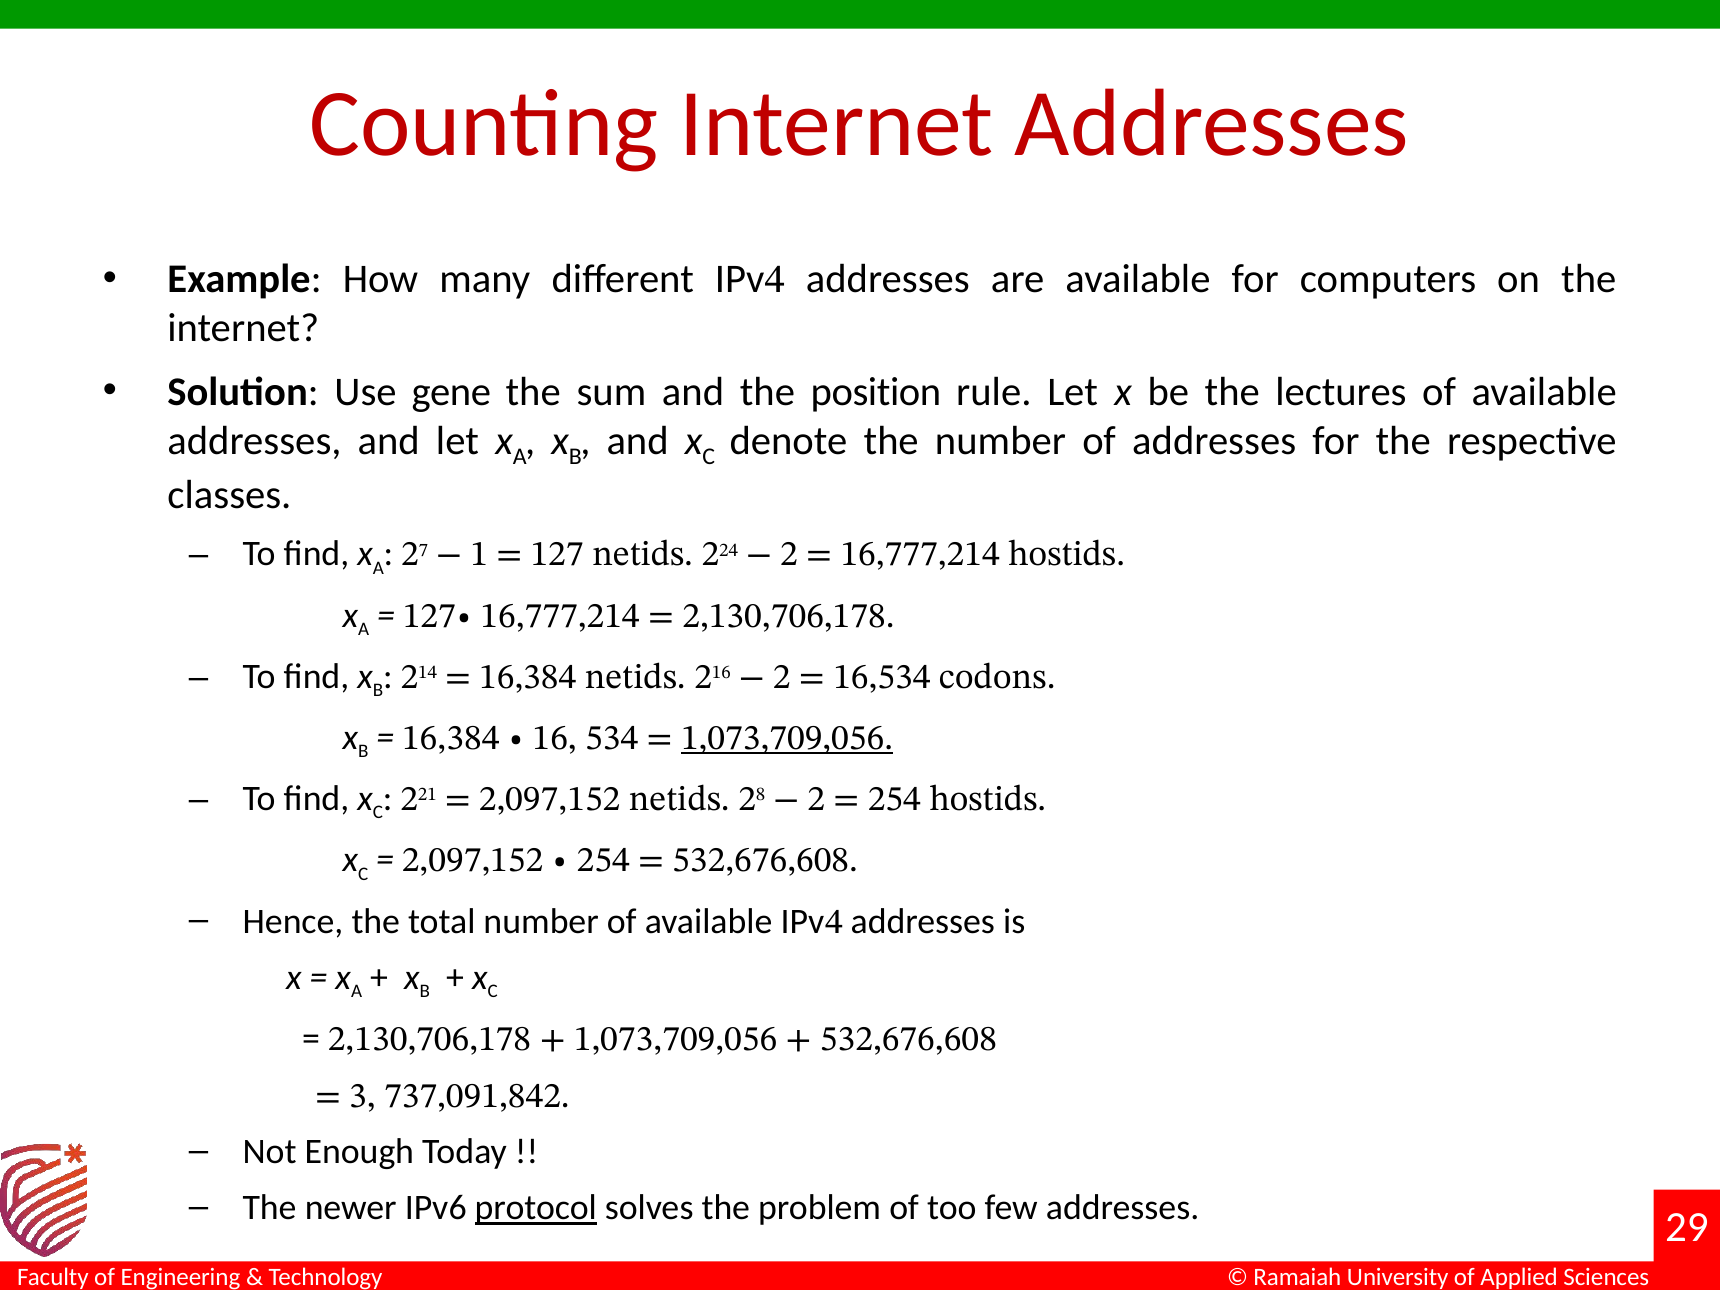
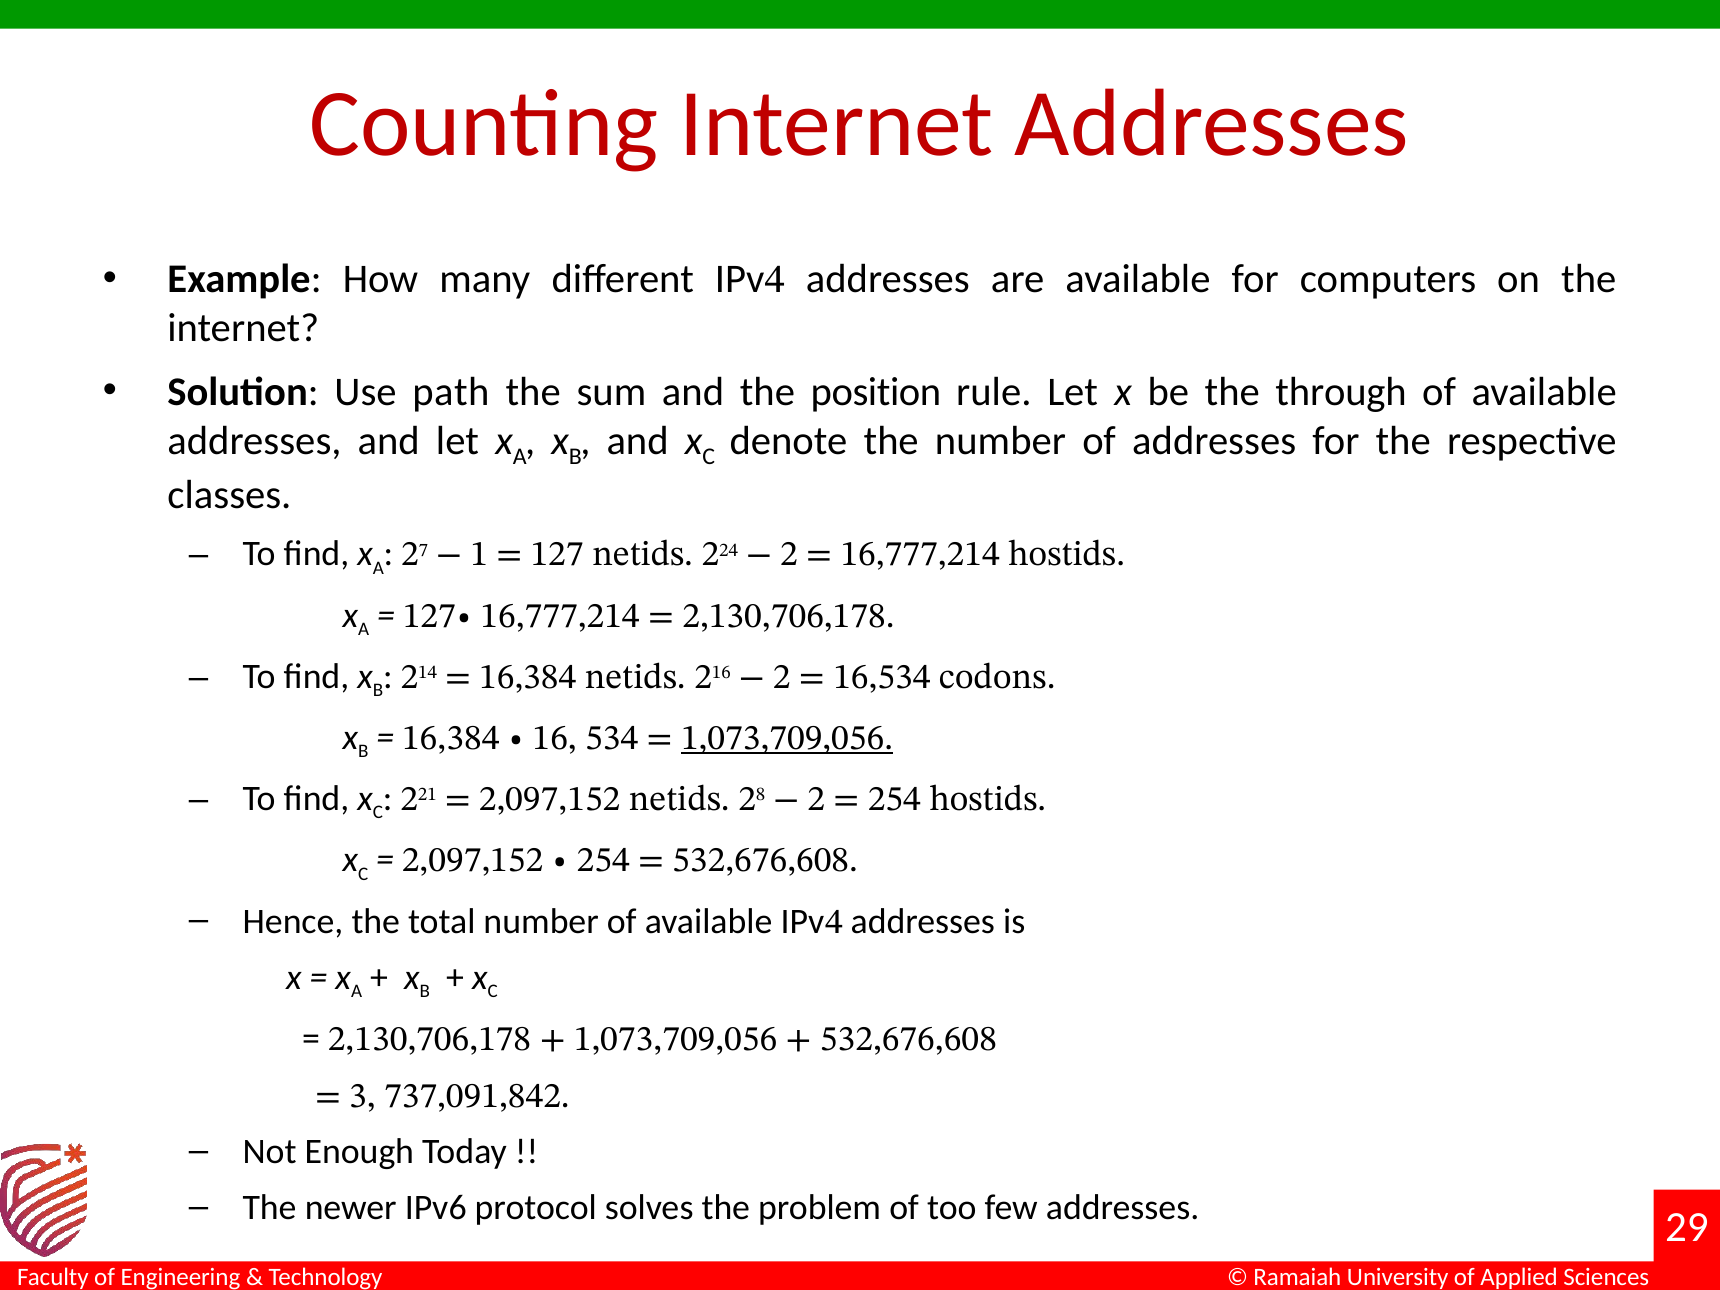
gene: gene -> path
lectures: lectures -> through
protocol underline: present -> none
